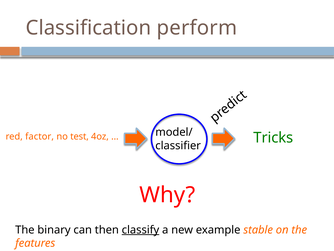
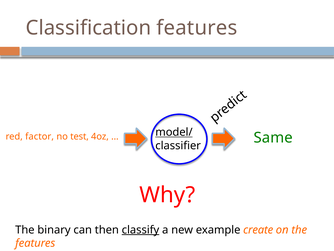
Classification perform: perform -> features
Tricks: Tricks -> Same
model/ underline: none -> present
stable: stable -> create
